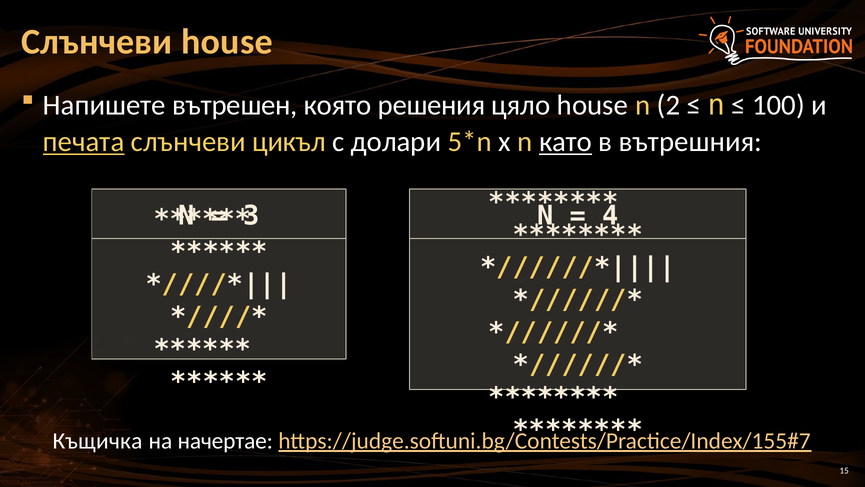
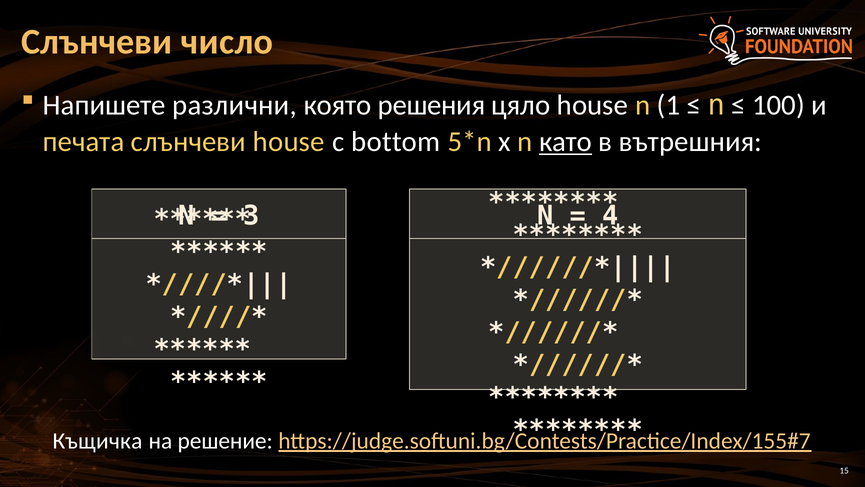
Слънчеви house: house -> число
вътрешен: вътрешен -> различни
2: 2 -> 1
печата underline: present -> none
слънчеви цикъл: цикъл -> house
долари: долари -> bottom
начертае: начертае -> решение
